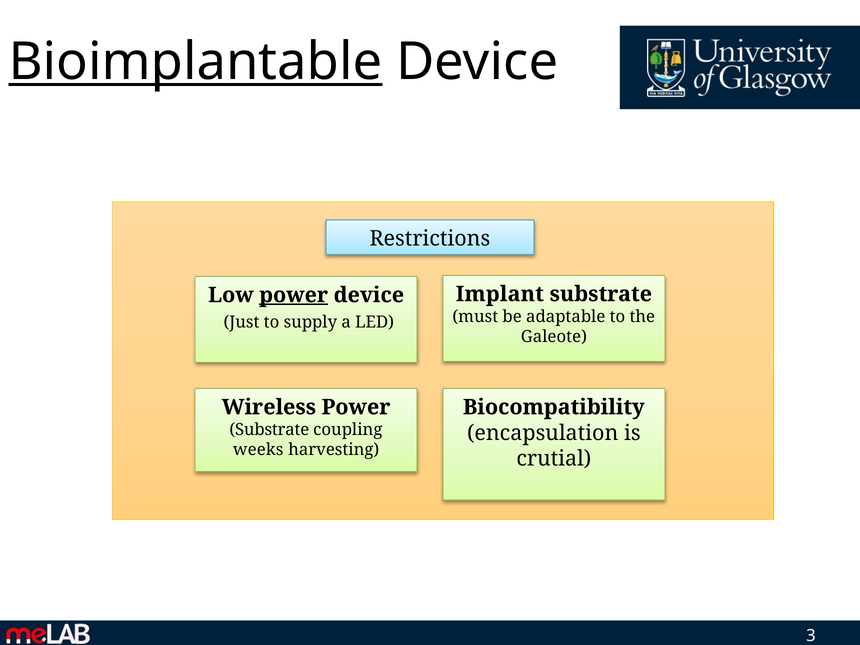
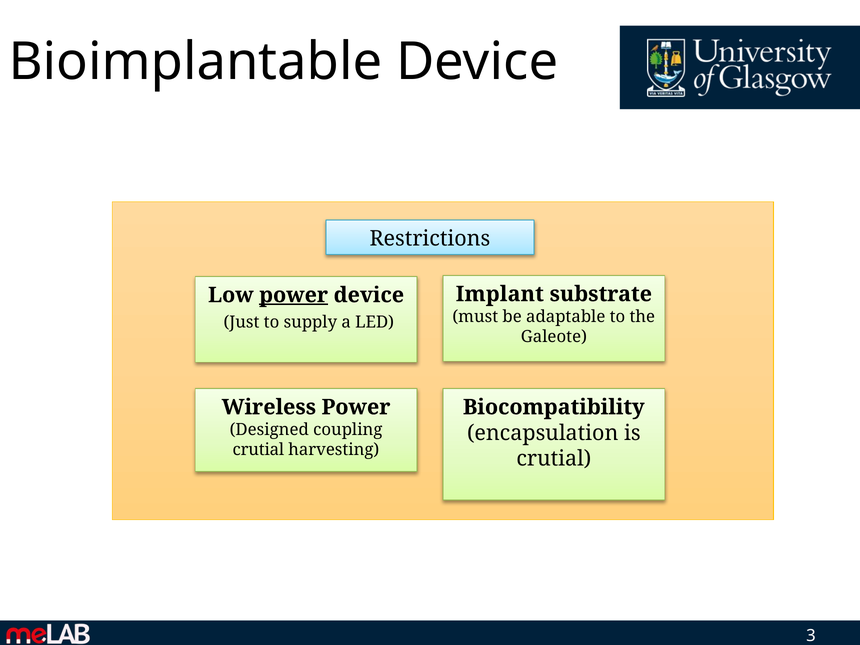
Bioimplantable underline: present -> none
Substrate at (269, 430): Substrate -> Designed
weeks at (258, 450): weeks -> crutial
